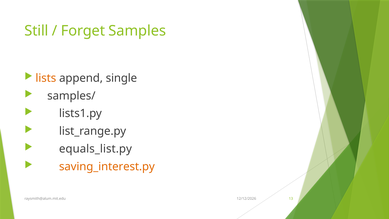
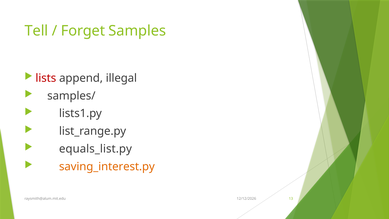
Still: Still -> Tell
lists colour: orange -> red
single: single -> illegal
